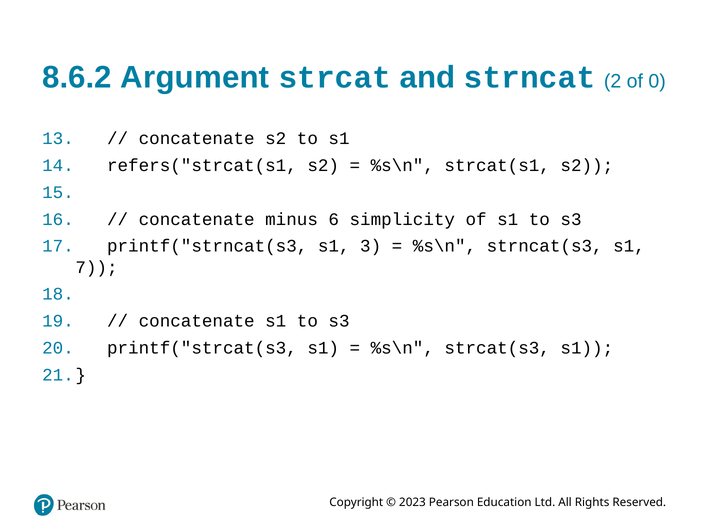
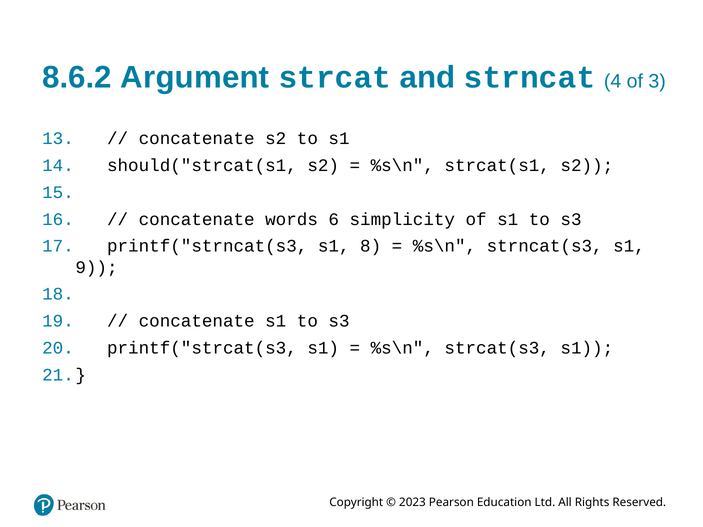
2: 2 -> 4
0: 0 -> 3
refers("strcat(s1: refers("strcat(s1 -> should("strcat(s1
minus: minus -> words
3: 3 -> 8
7: 7 -> 9
